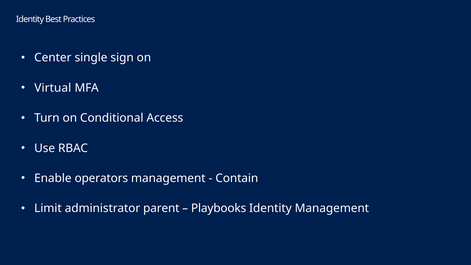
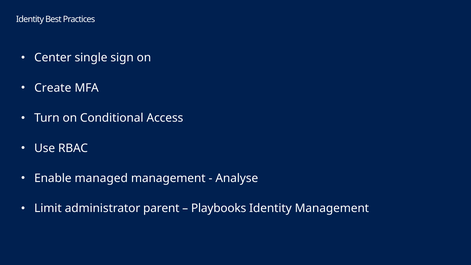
Virtual: Virtual -> Create
operators: operators -> managed
Contain: Contain -> Analyse
